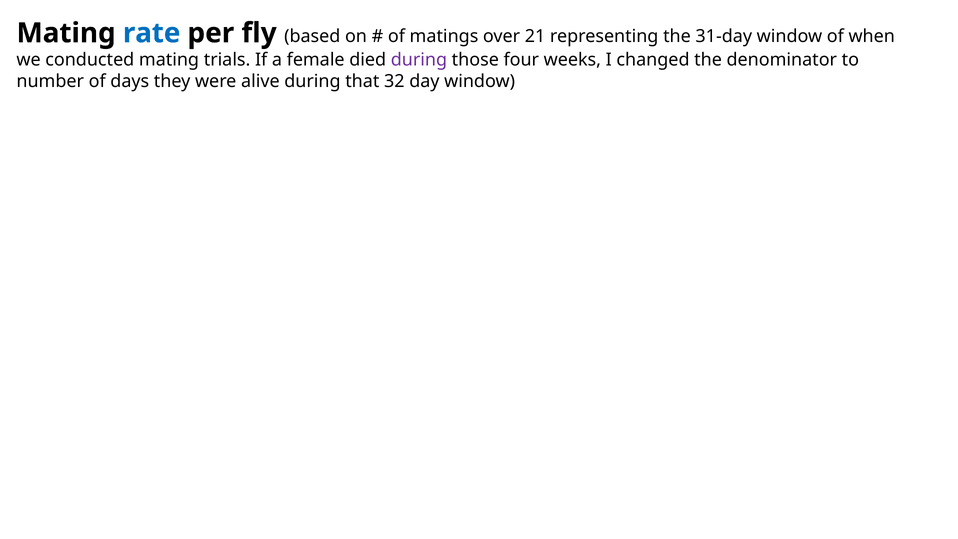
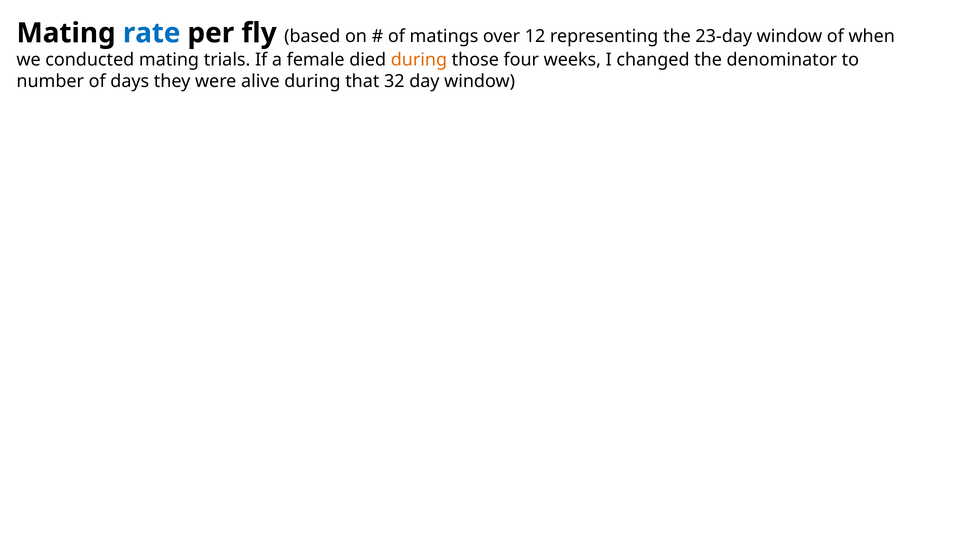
21: 21 -> 12
31-day: 31-day -> 23-day
during at (419, 60) colour: purple -> orange
